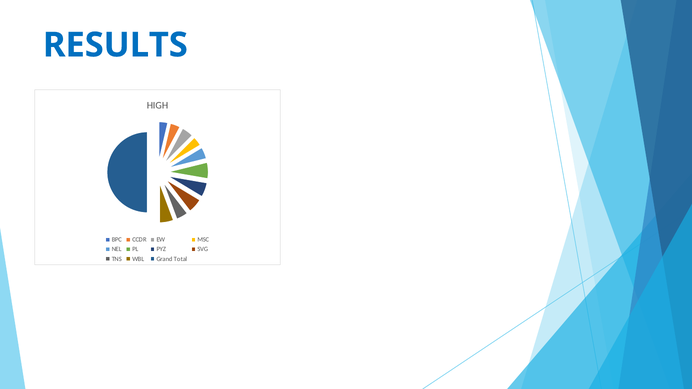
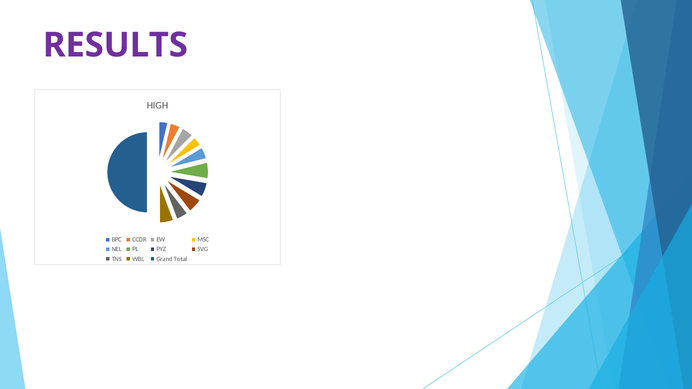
RESULTS colour: blue -> purple
